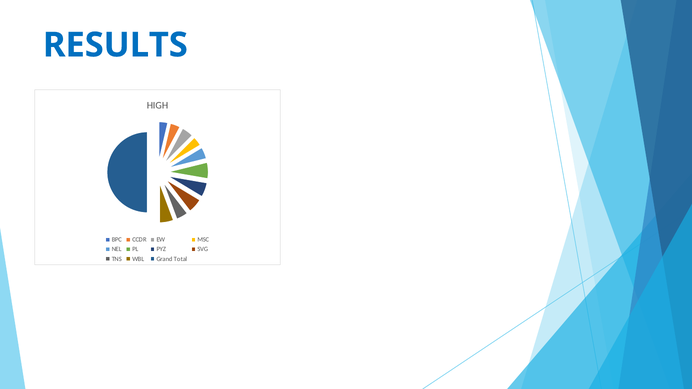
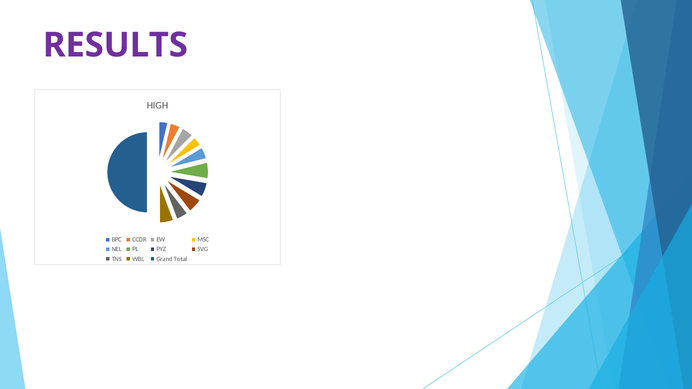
RESULTS colour: blue -> purple
